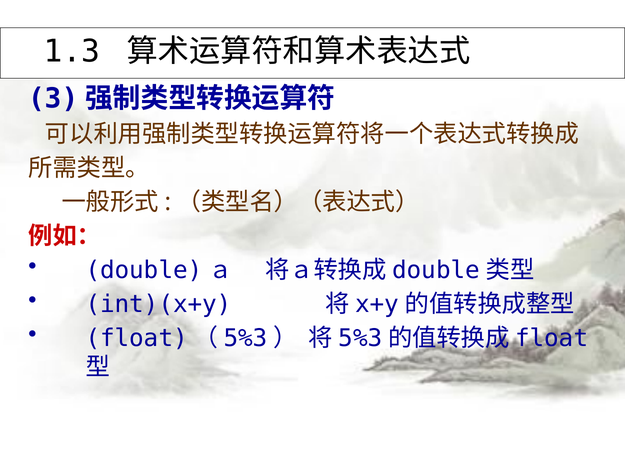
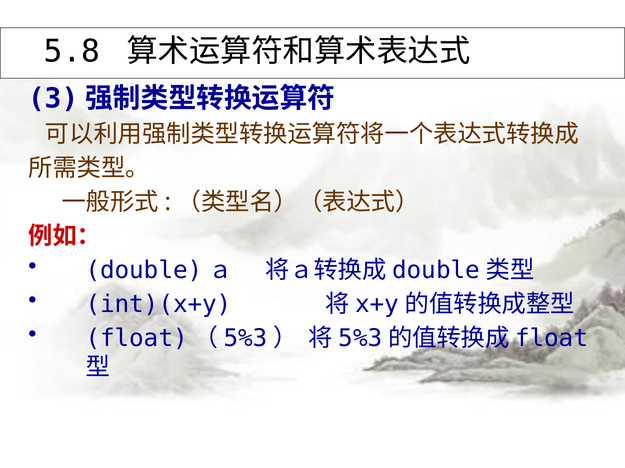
1.3: 1.3 -> 5.8
